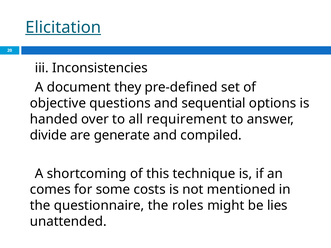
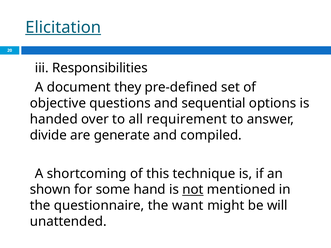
Inconsistencies: Inconsistencies -> Responsibilities
comes: comes -> shown
costs: costs -> hand
not underline: none -> present
roles: roles -> want
lies: lies -> will
